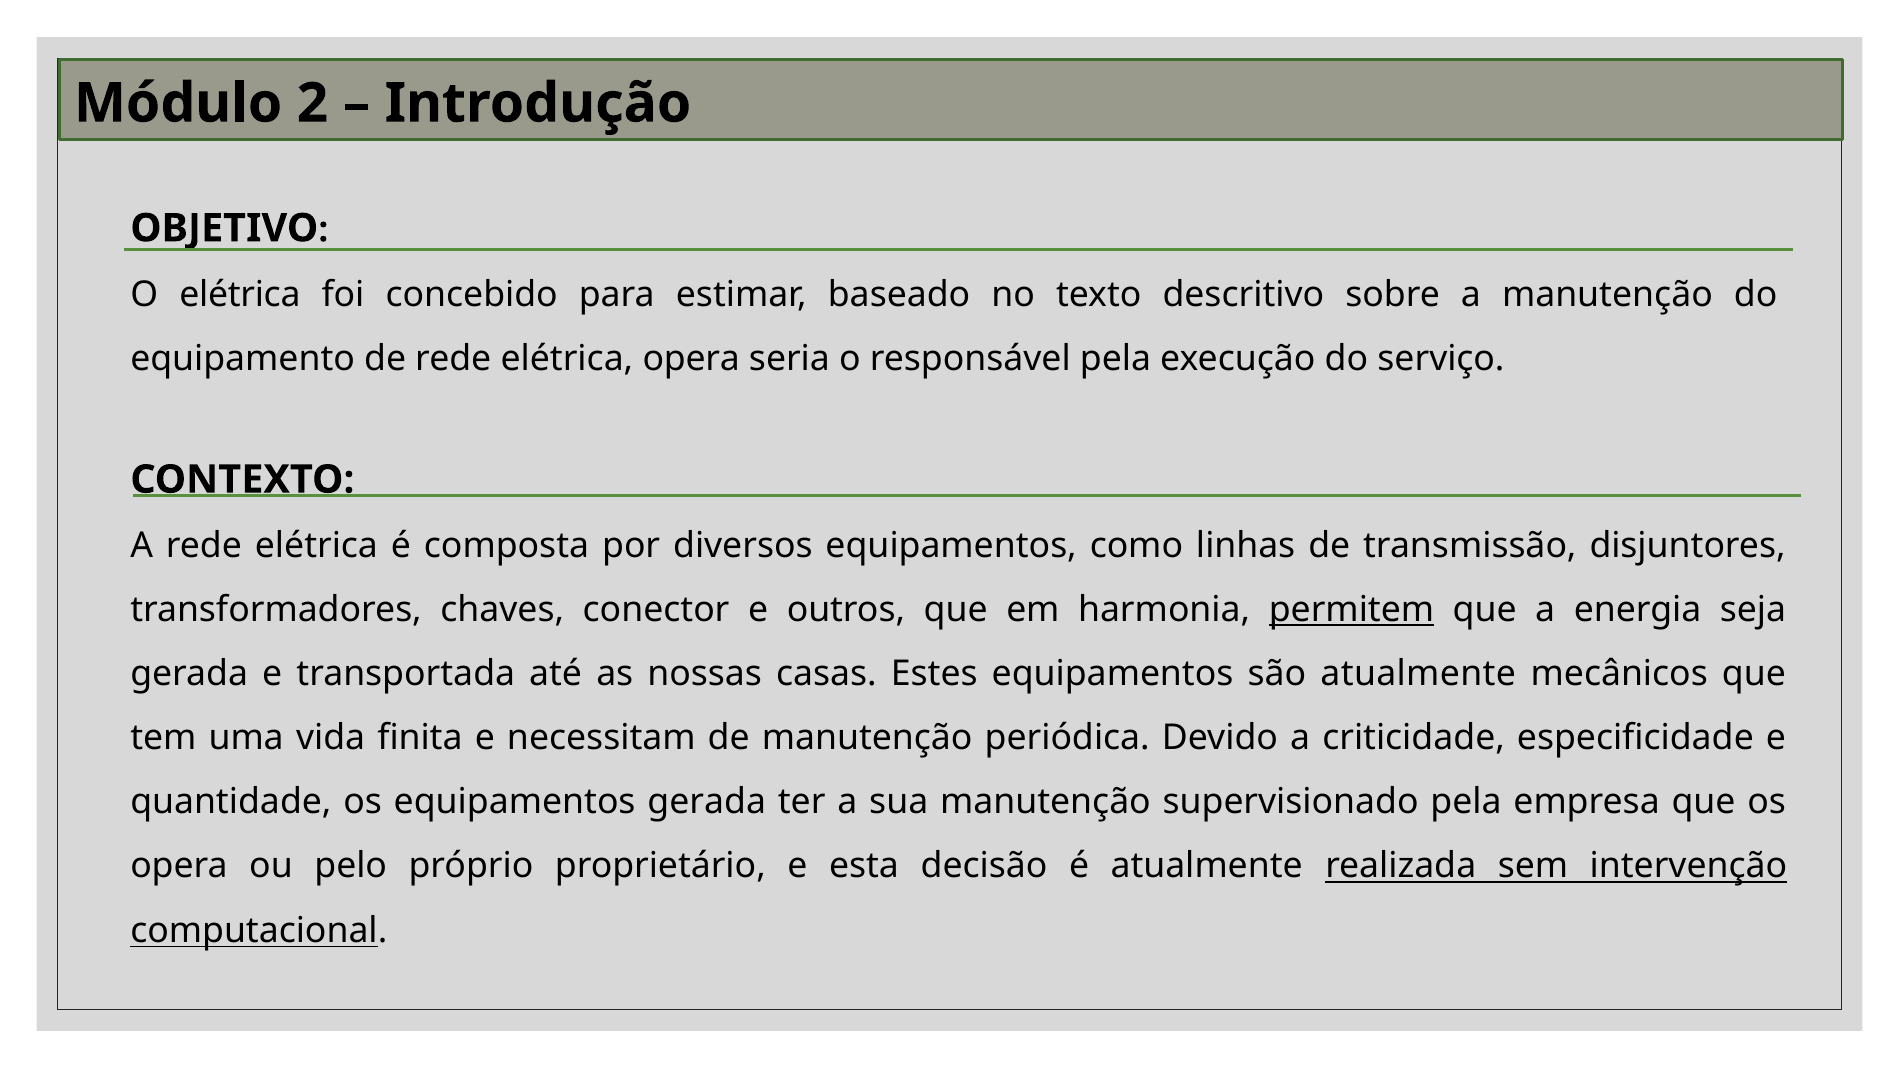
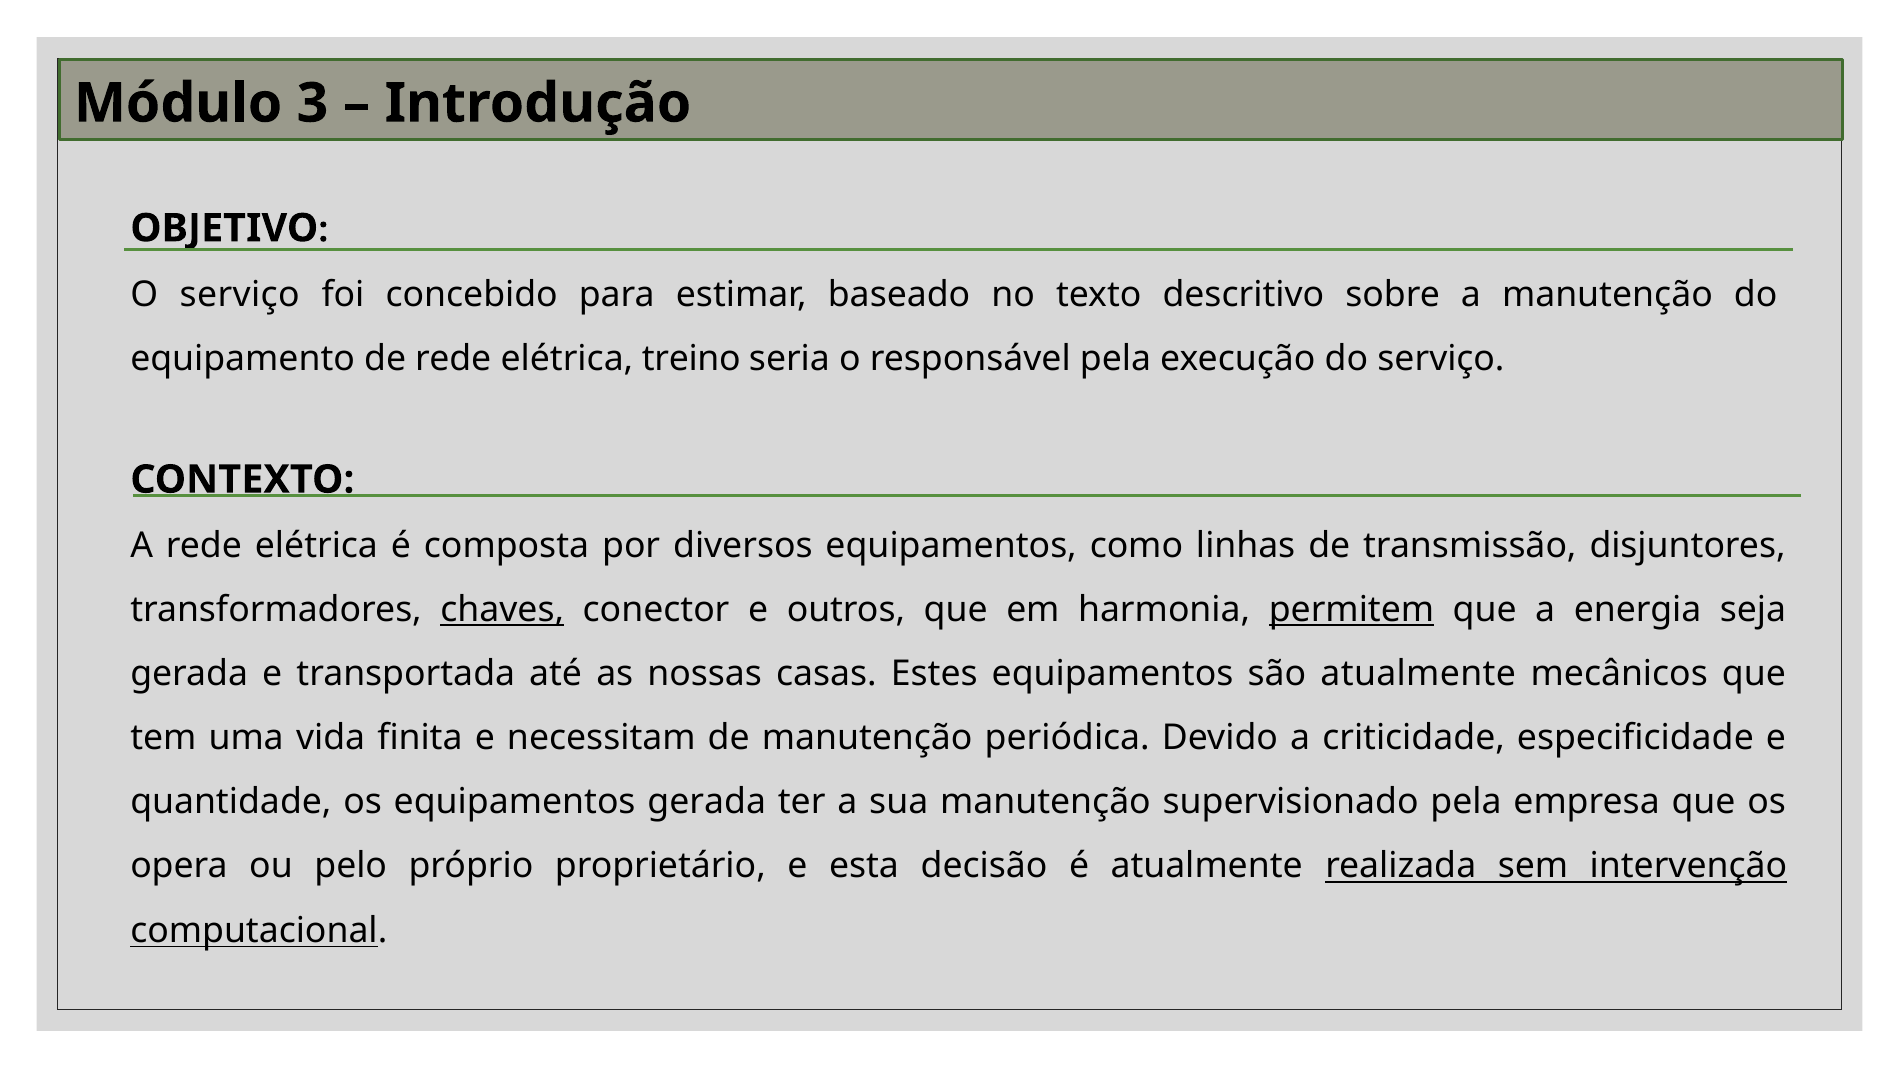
2: 2 -> 3
O elétrica: elétrica -> serviço
elétrica opera: opera -> treino
chaves underline: none -> present
